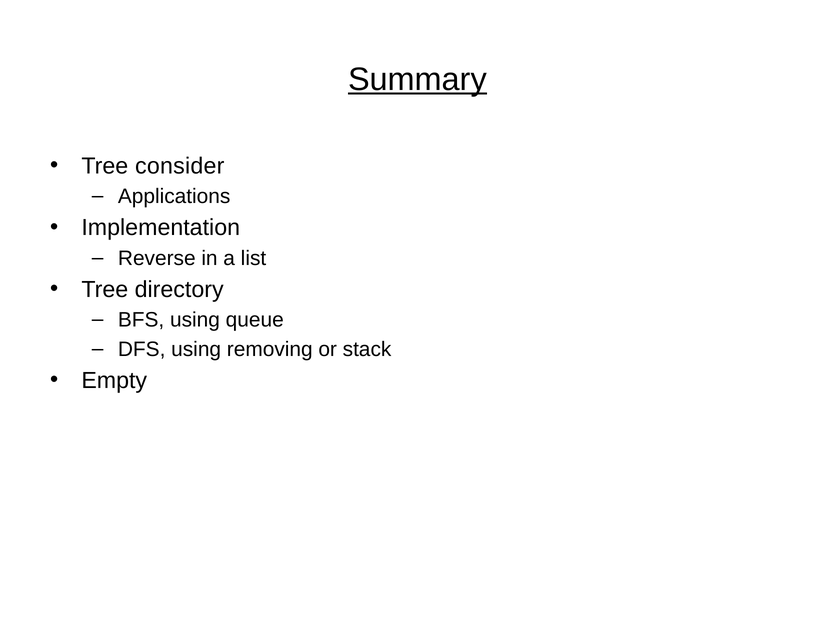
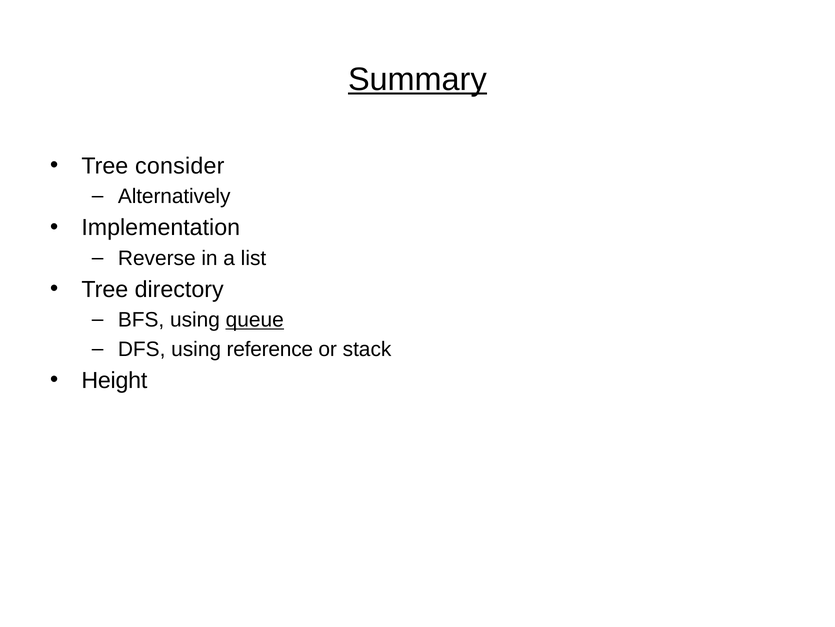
Applications: Applications -> Alternatively
queue underline: none -> present
removing: removing -> reference
Empty: Empty -> Height
